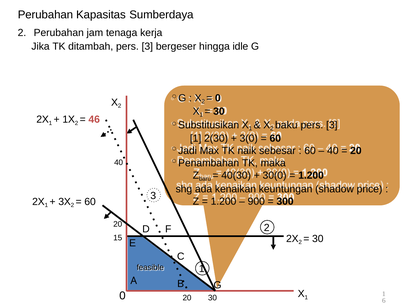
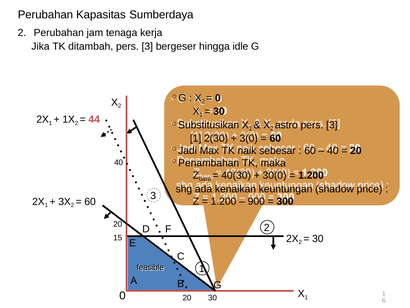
46: 46 -> 44
baku: baku -> astro
